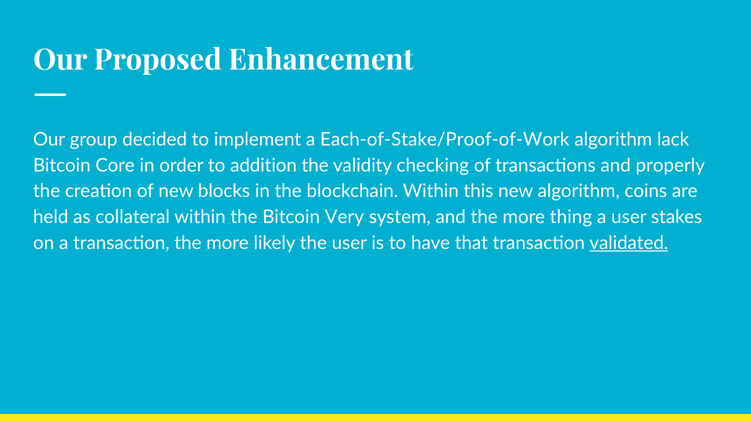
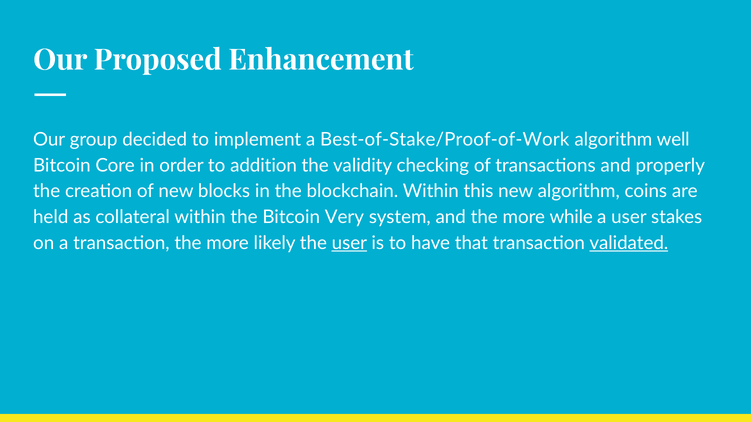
Each-of-Stake/Proof-of-Work: Each-of-Stake/Proof-of-Work -> Best-of-Stake/Proof-of-Work
lack: lack -> well
thing: thing -> while
user at (349, 243) underline: none -> present
